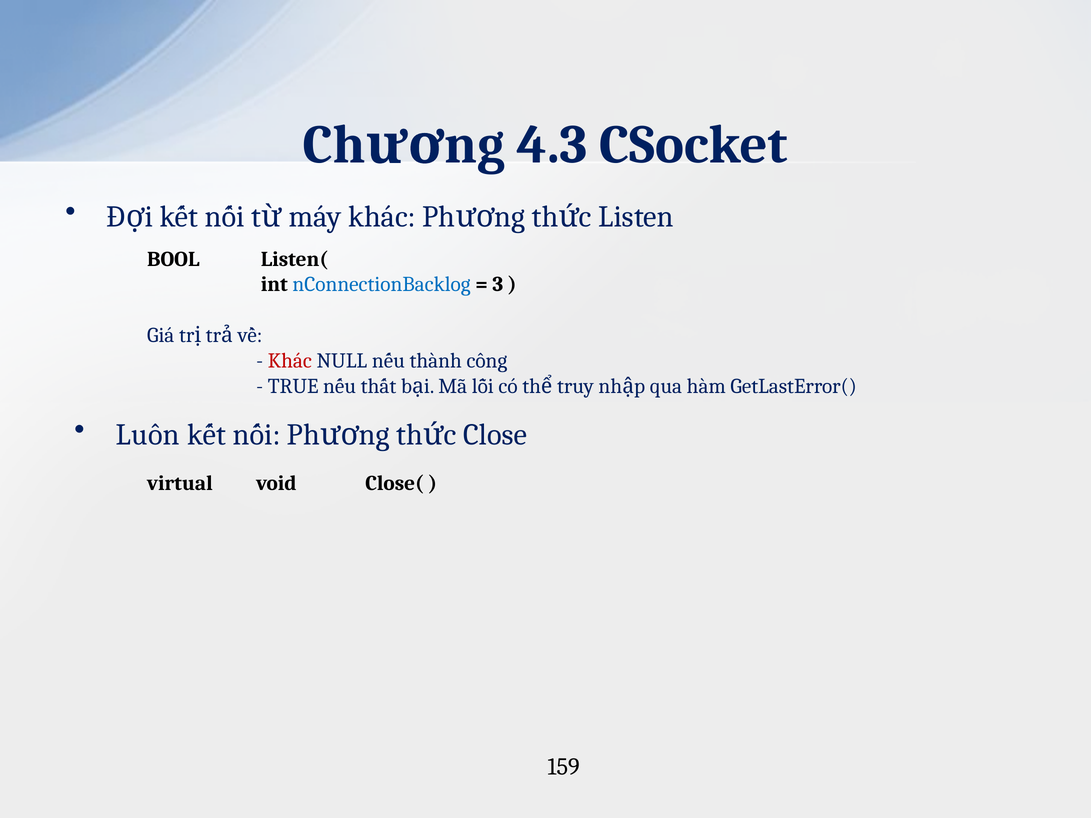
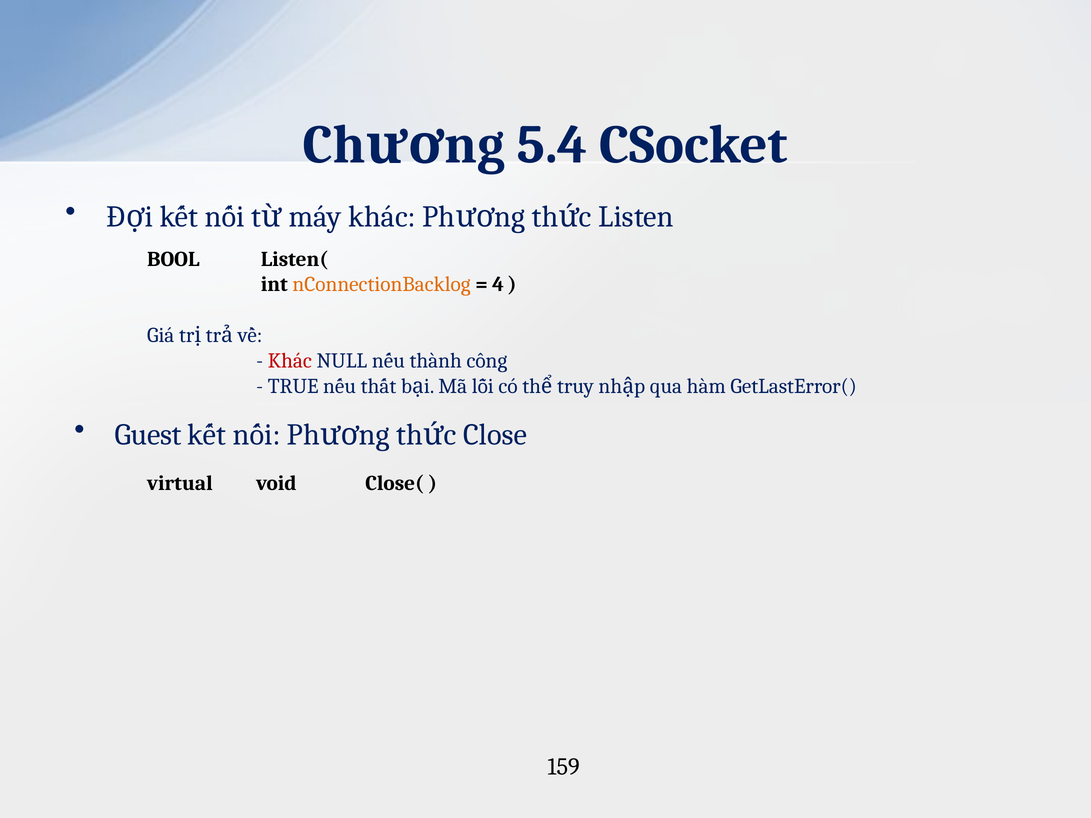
4.3: 4.3 -> 5.4
nConnectionBacklog colour: blue -> orange
3: 3 -> 4
Luôn: Luôn -> Guest
